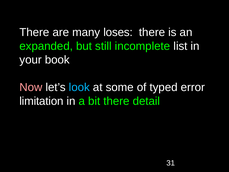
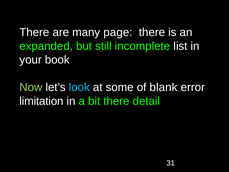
loses: loses -> page
Now colour: pink -> light green
typed: typed -> blank
